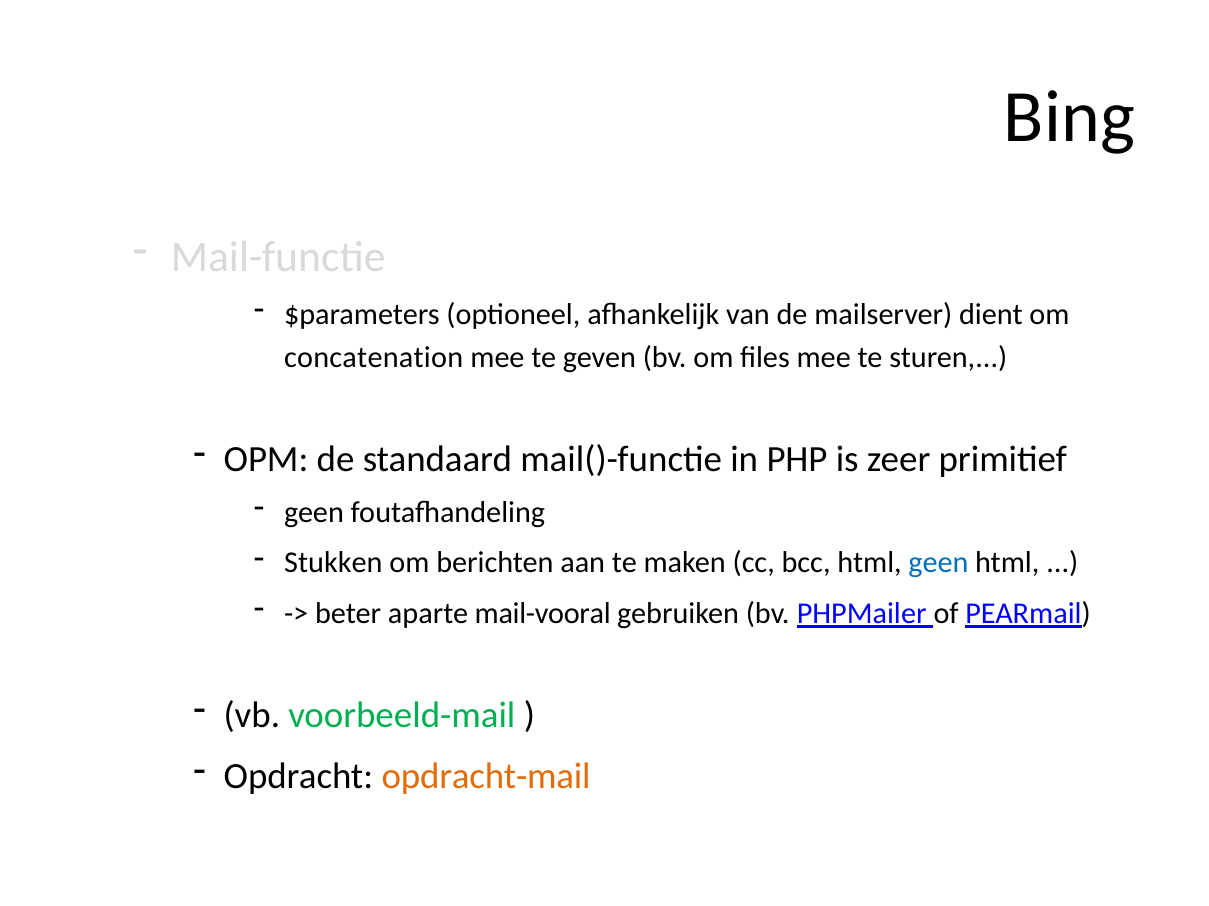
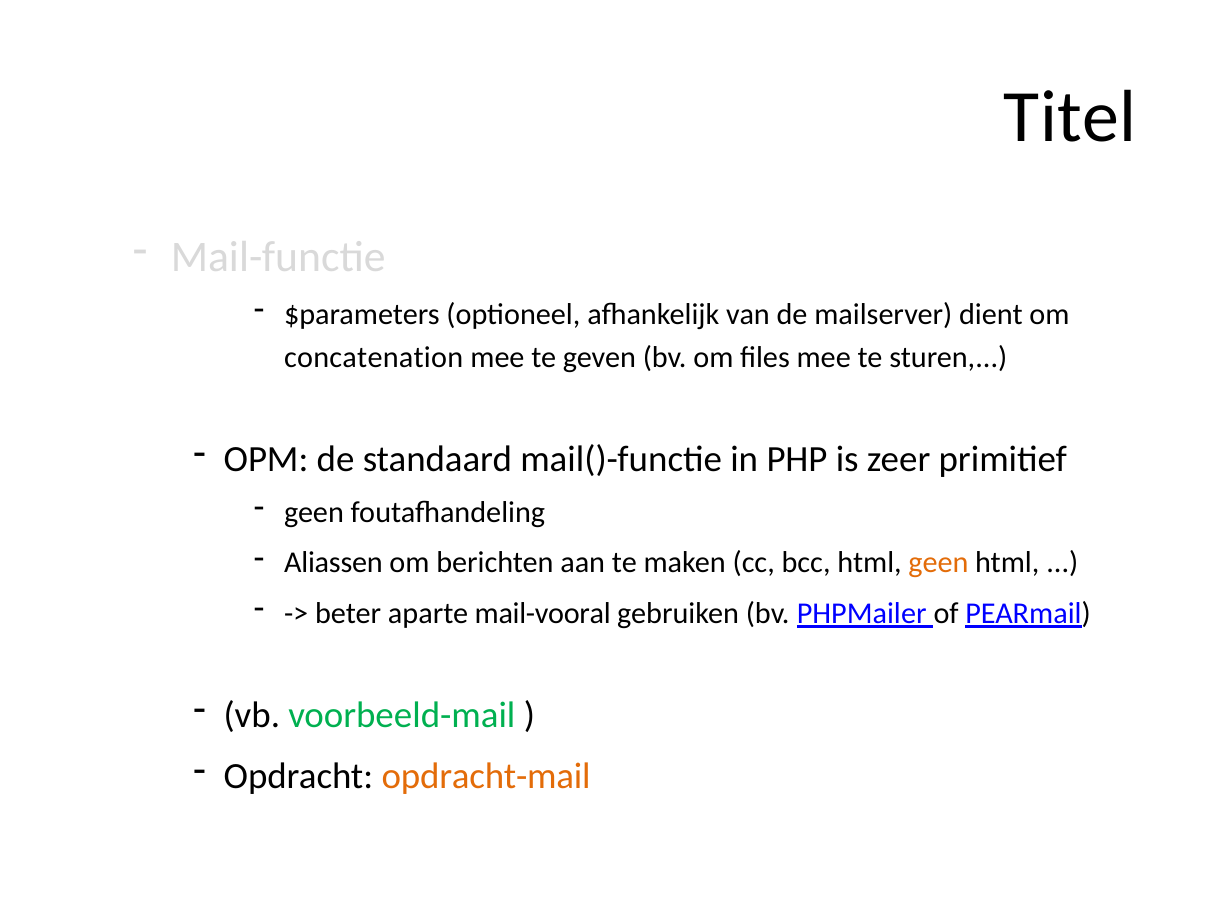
Bing: Bing -> Titel
Stukken: Stukken -> Aliassen
geen at (938, 563) colour: blue -> orange
